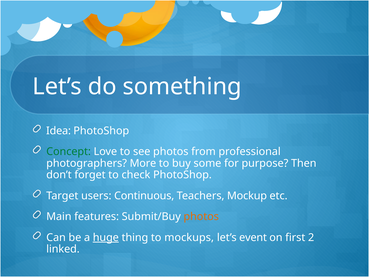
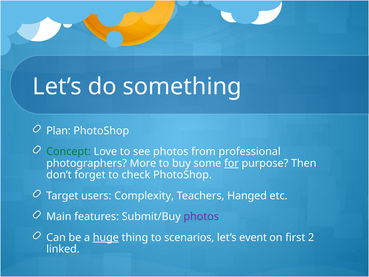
Idea: Idea -> Plan
for underline: none -> present
Continuous: Continuous -> Complexity
Mockup: Mockup -> Hanged
photos at (201, 216) colour: orange -> purple
mockups: mockups -> scenarios
